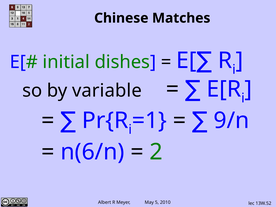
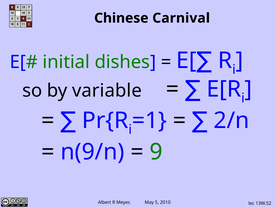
Matches: Matches -> Carnival
9/n: 9/n -> 2/n
n(6/n: n(6/n -> n(9/n
2: 2 -> 9
